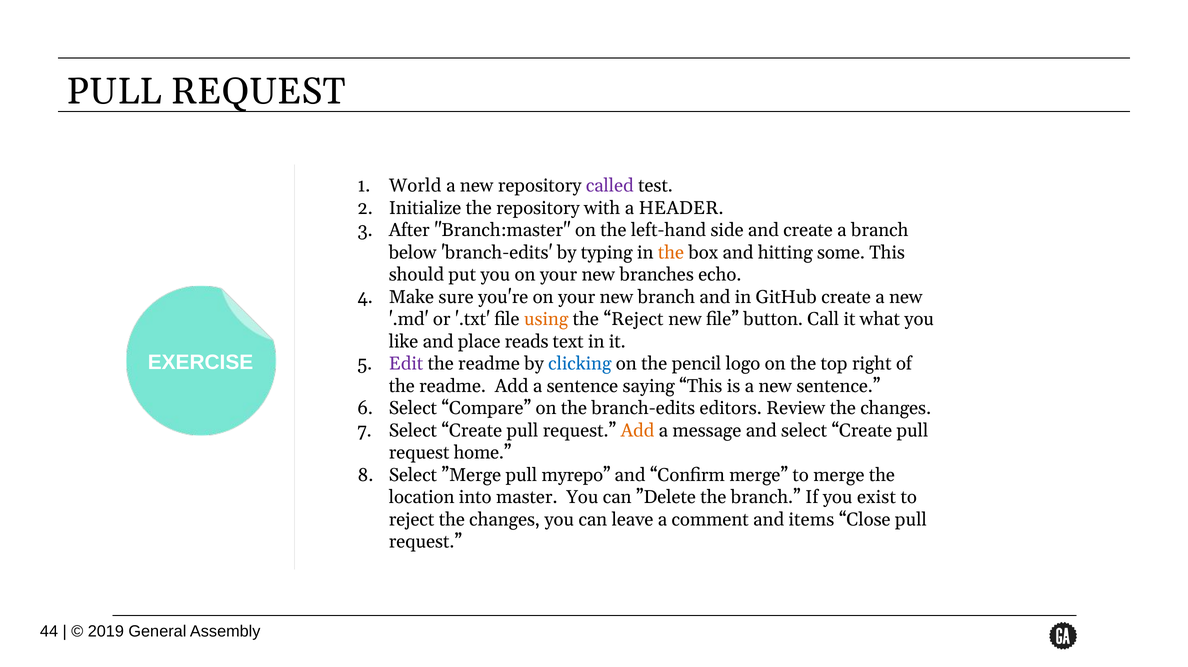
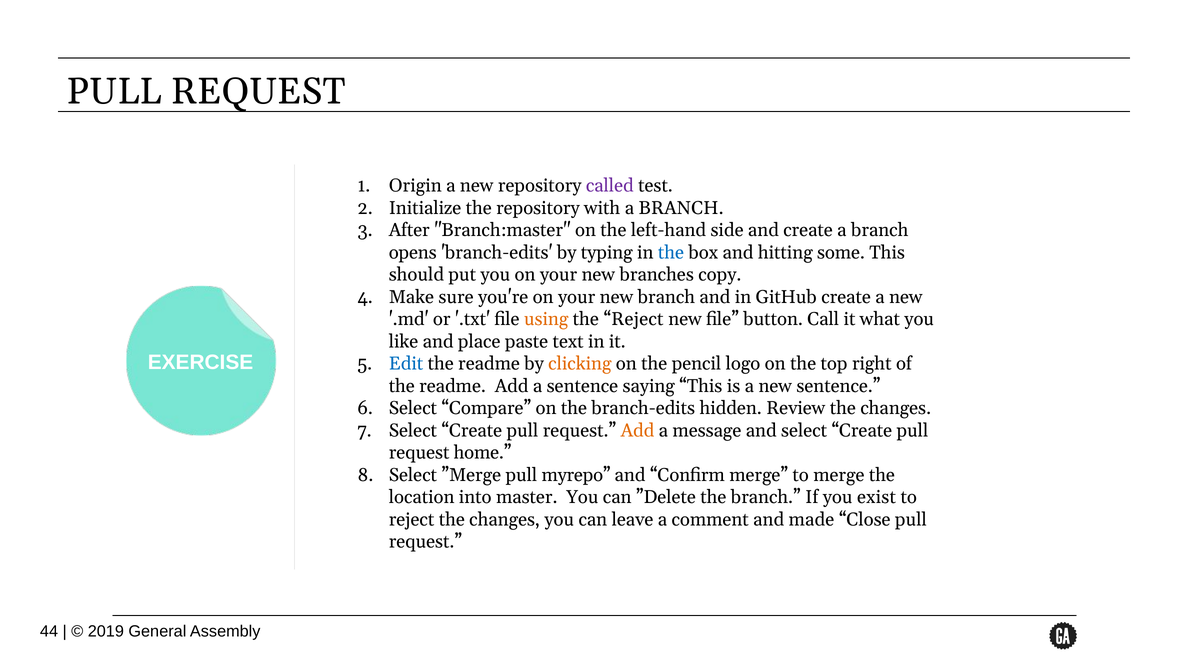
World: World -> Origin
with a HEADER: HEADER -> BRANCH
below: below -> opens
the at (671, 252) colour: orange -> blue
echo: echo -> copy
reads: reads -> paste
Edit colour: purple -> blue
clicking colour: blue -> orange
editors: editors -> hidden
items: items -> made
